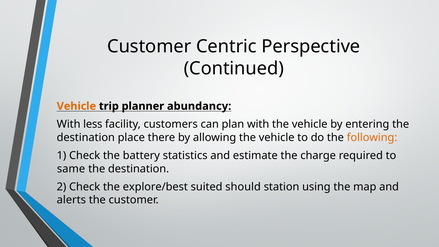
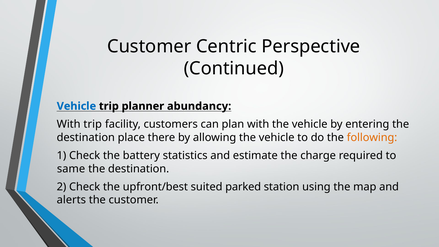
Vehicle at (76, 106) colour: orange -> blue
With less: less -> trip
explore/best: explore/best -> upfront/best
should: should -> parked
